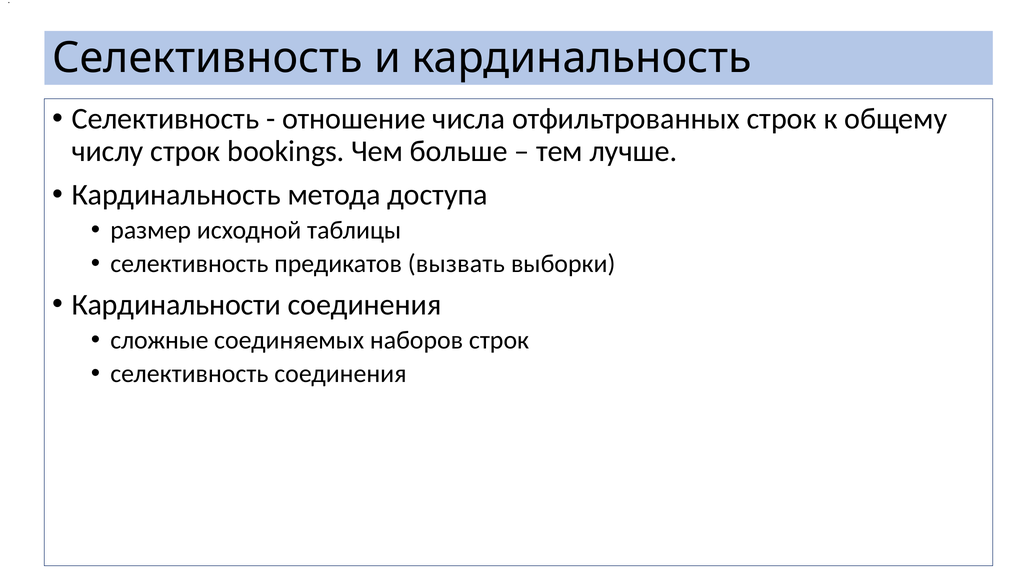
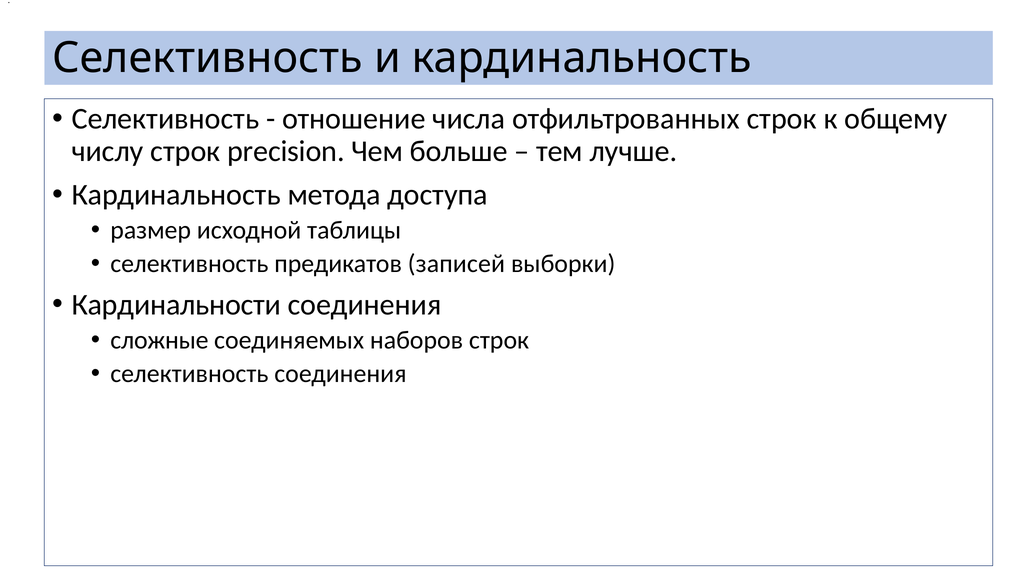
bookings: bookings -> precision
вызвать: вызвать -> записей
